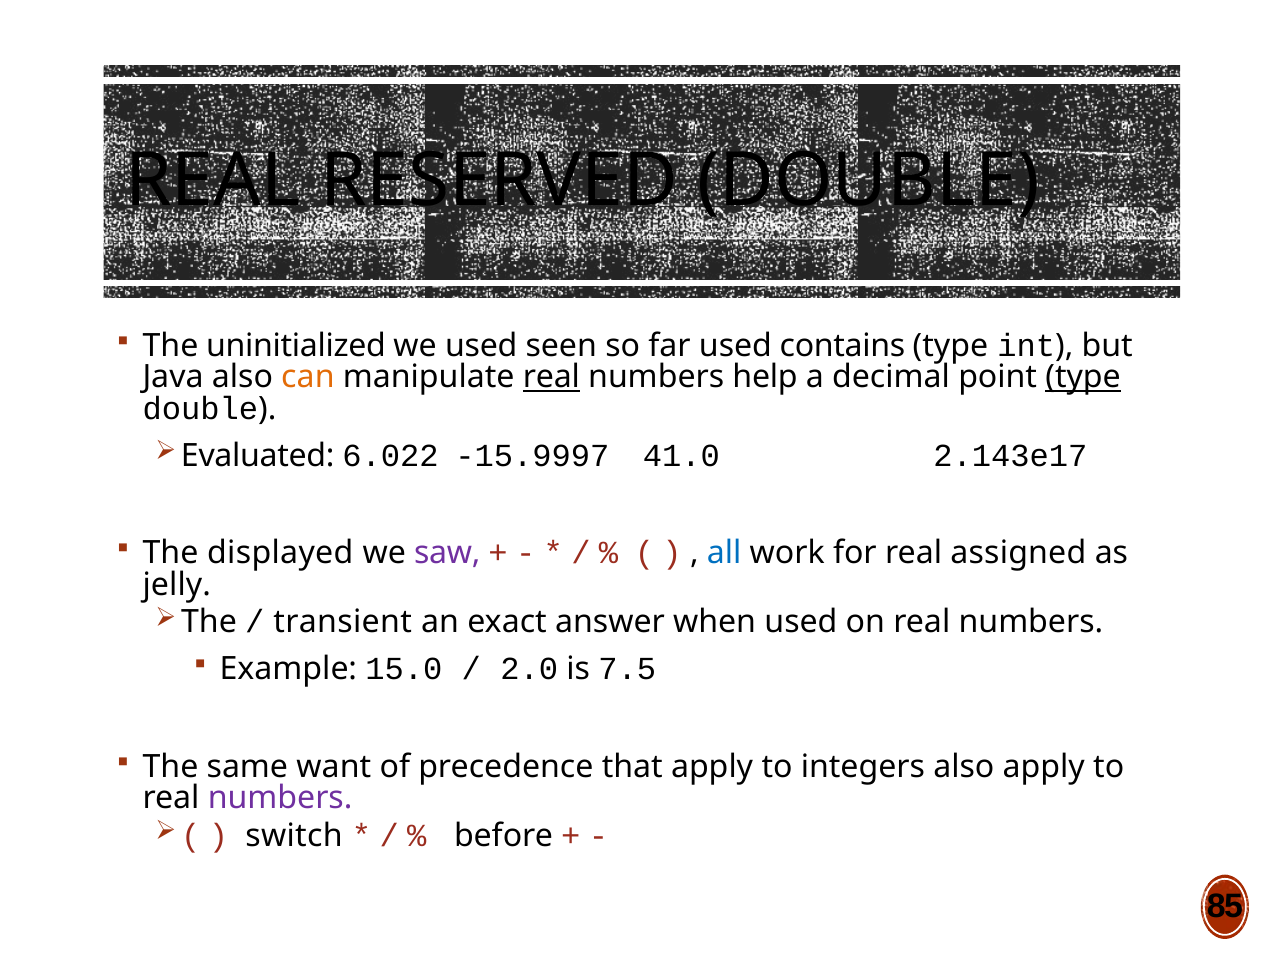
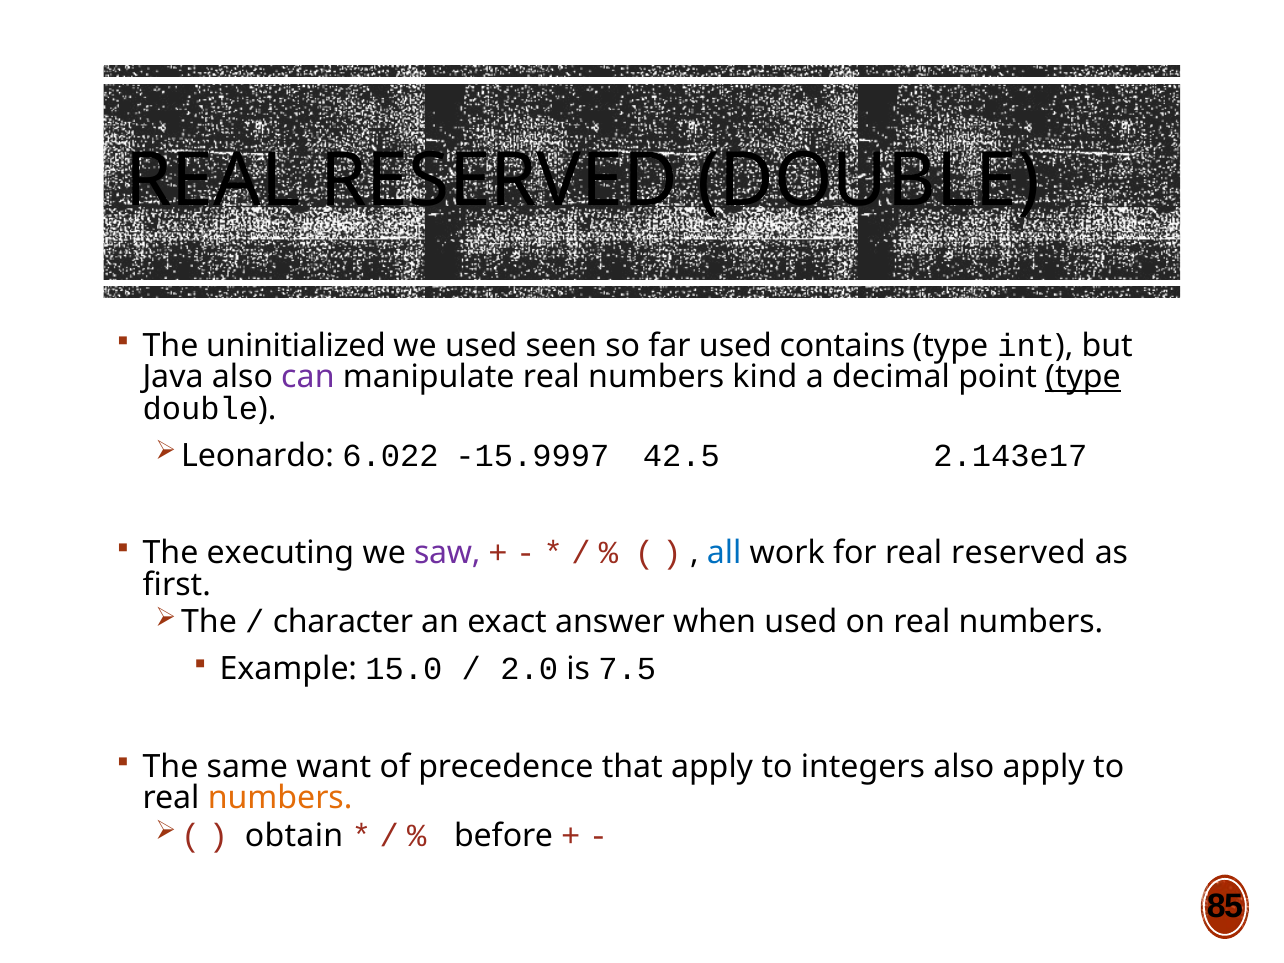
can colour: orange -> purple
real at (551, 377) underline: present -> none
help: help -> kind
Evaluated: Evaluated -> Leonardo
41.0: 41.0 -> 42.5
displayed: displayed -> executing
for real assigned: assigned -> reserved
jelly: jelly -> first
transient: transient -> character
numbers at (280, 798) colour: purple -> orange
switch: switch -> obtain
